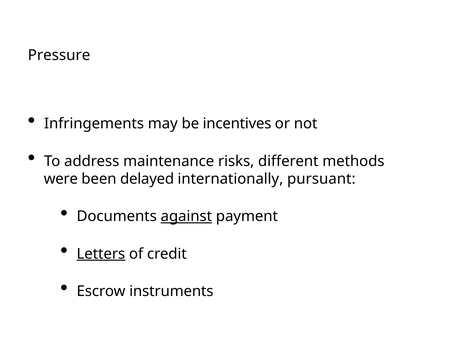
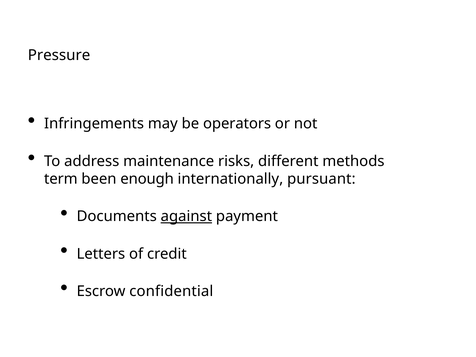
incentives: incentives -> operators
were: were -> term
delayed: delayed -> enough
Letters underline: present -> none
instruments: instruments -> confidential
